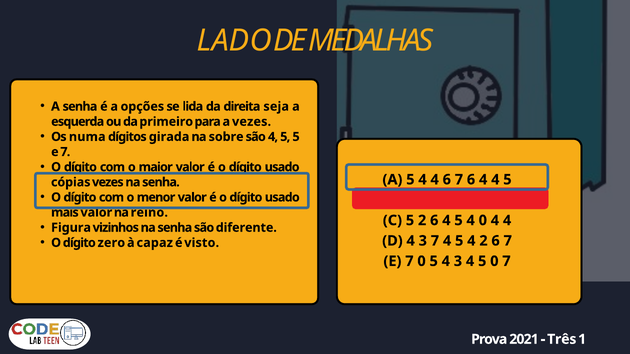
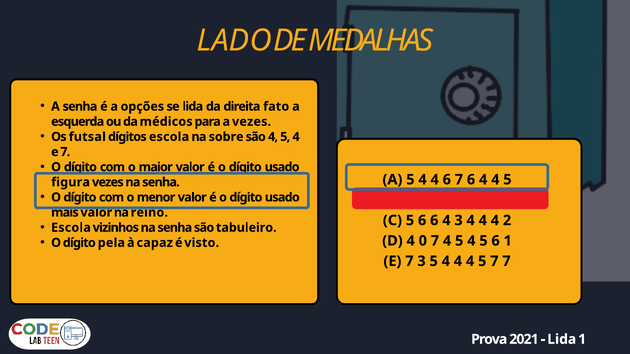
seja: seja -> fato
primeiro: primeiro -> médicos
numa: numa -> futsal
dígitos girada: girada -> escola
são 4 5 5: 5 -> 4
cópias: cópias -> figura
C 5 2: 2 -> 6
5 at (459, 221): 5 -> 3
0 at (483, 221): 0 -> 4
4 at (507, 221): 4 -> 2
Figura at (71, 228): Figura -> Escola
diferente: diferente -> tabuleiro
zero: zero -> pela
D 4 3: 3 -> 0
5 4 2: 2 -> 5
7 at (508, 241): 7 -> 1
7 0: 0 -> 3
3 at (458, 261): 3 -> 4
0 at (494, 261): 0 -> 7
Três at (562, 340): Três -> Lida
